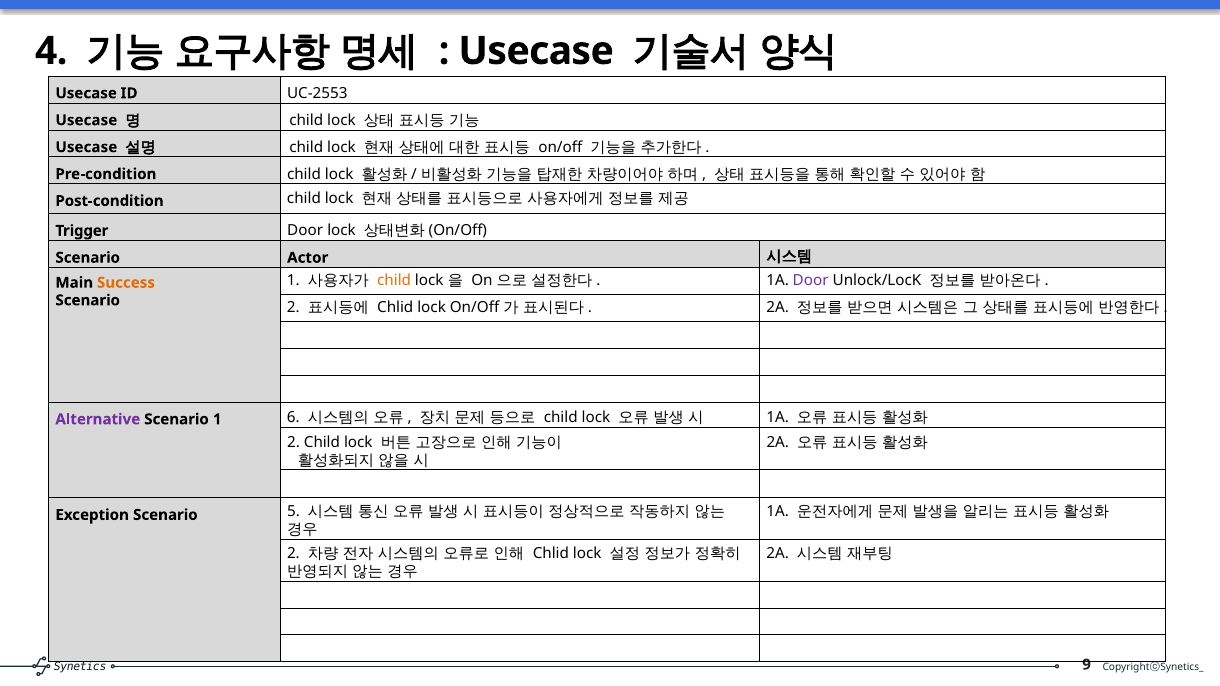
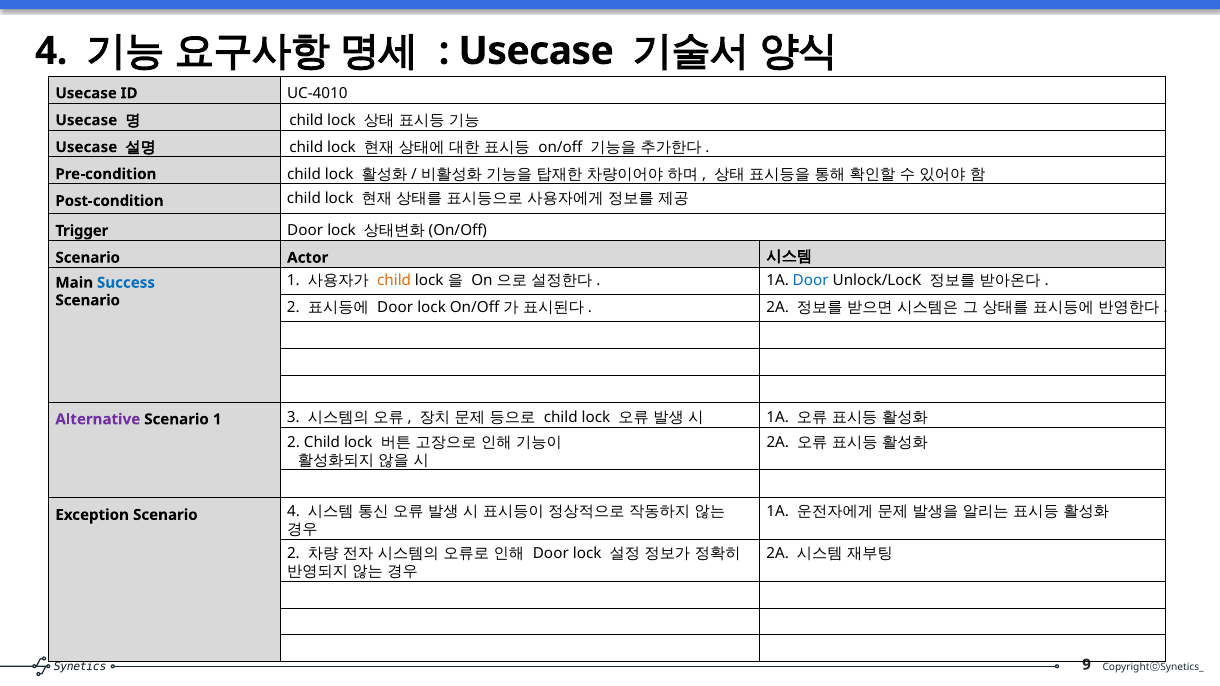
UC-2553: UC-2553 -> UC-4010
Door at (811, 280) colour: purple -> blue
Success colour: orange -> blue
Chlid at (395, 307): Chlid -> Door
6: 6 -> 3
Scenario 5: 5 -> 4
Chlid at (551, 554): Chlid -> Door
